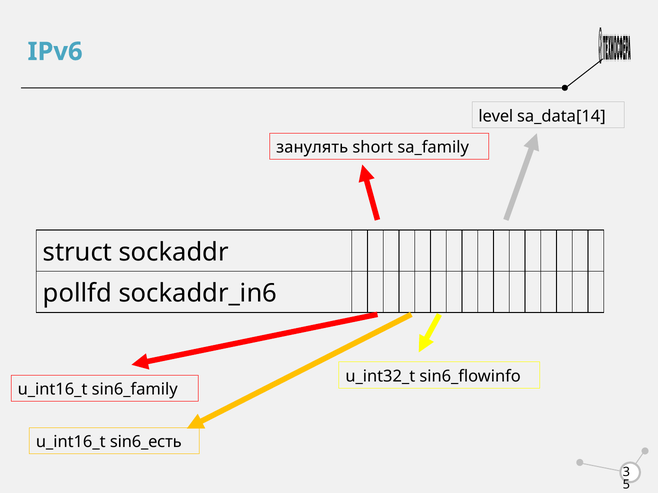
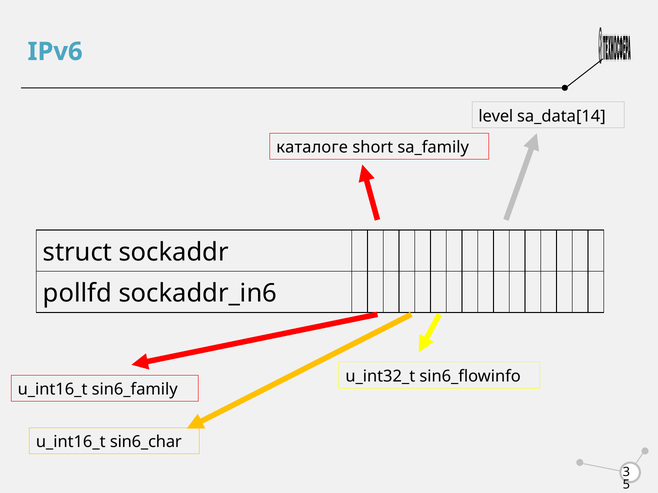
занулять: занулять -> каталоге
sin6_есть: sin6_есть -> sin6_char
